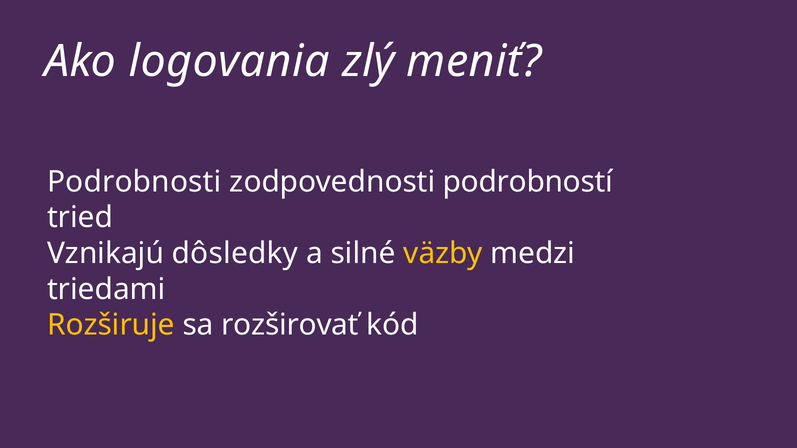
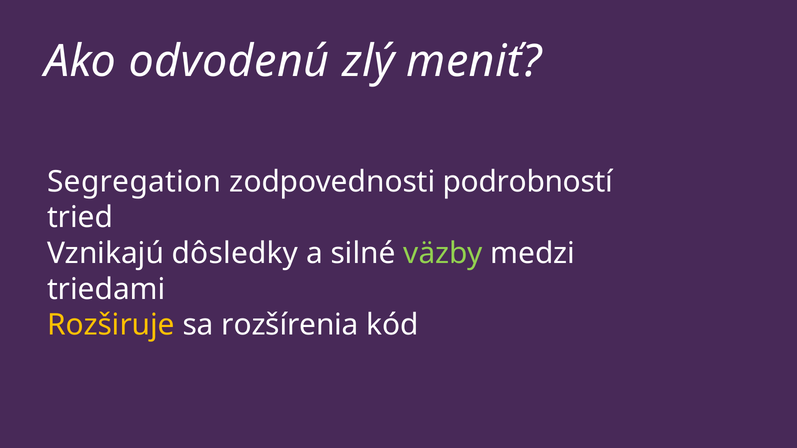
logovania: logovania -> odvodenú
Podrobnosti: Podrobnosti -> Segregation
väzby colour: yellow -> light green
rozširovať: rozširovať -> rozšírenia
